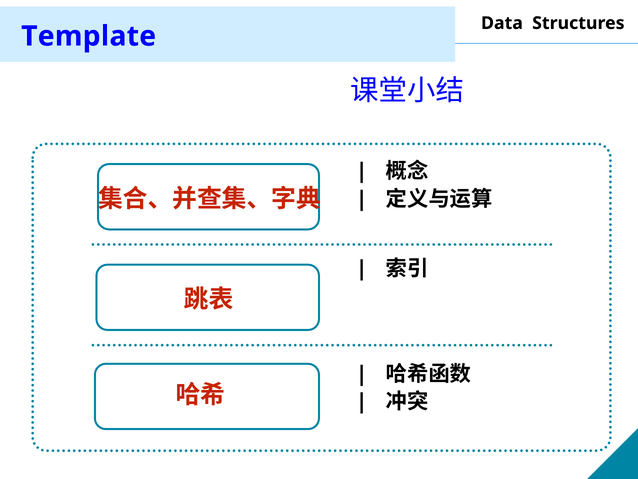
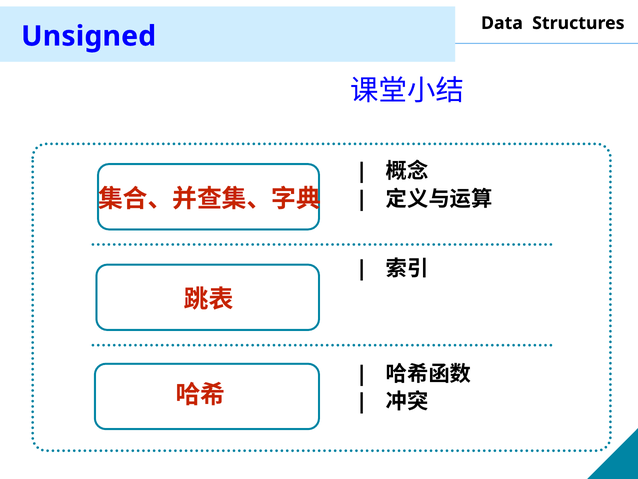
Template: Template -> Unsigned
